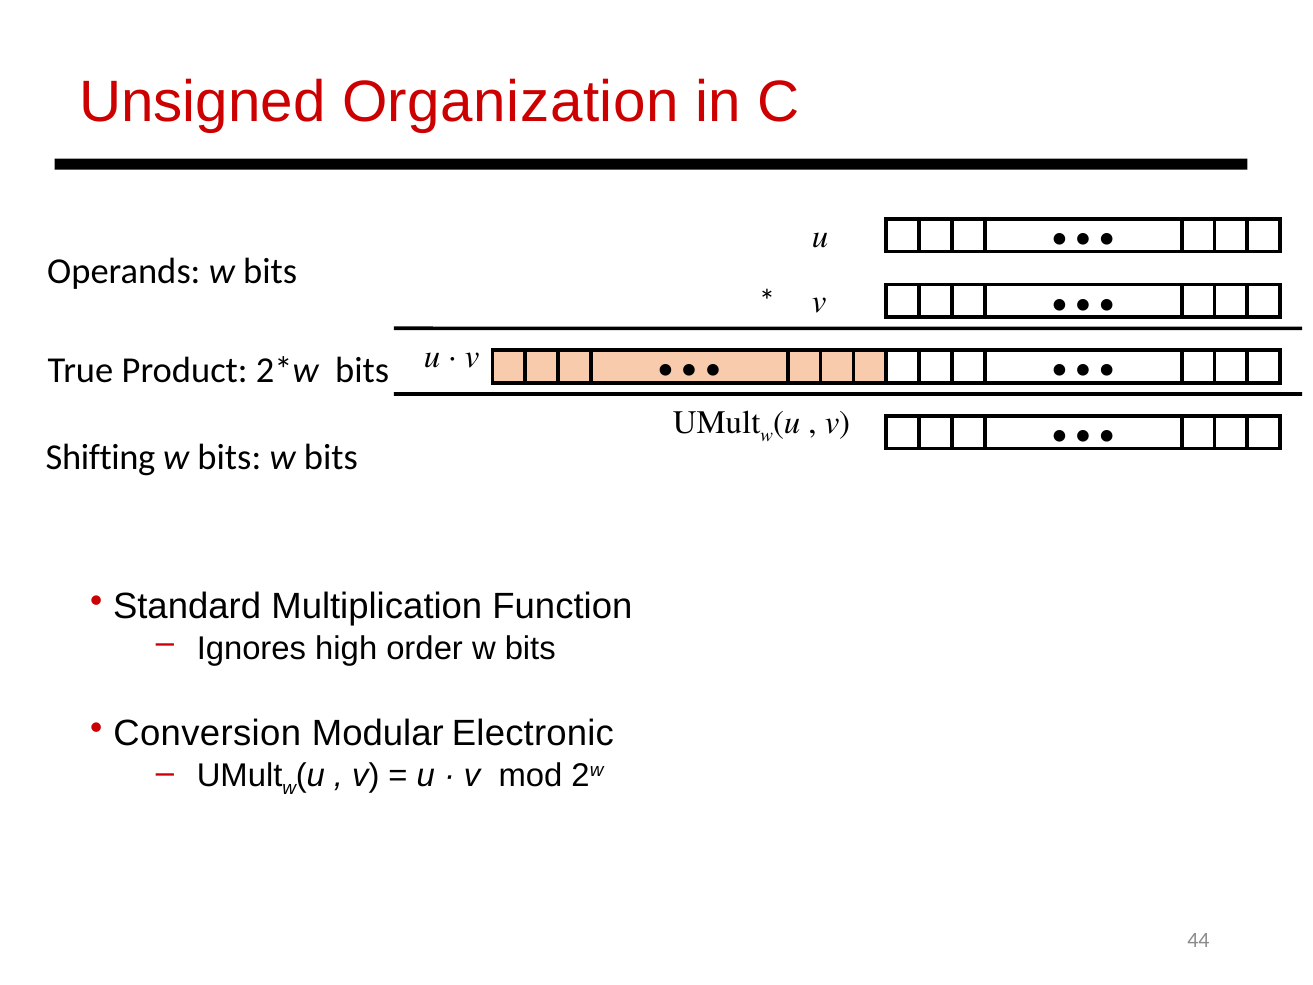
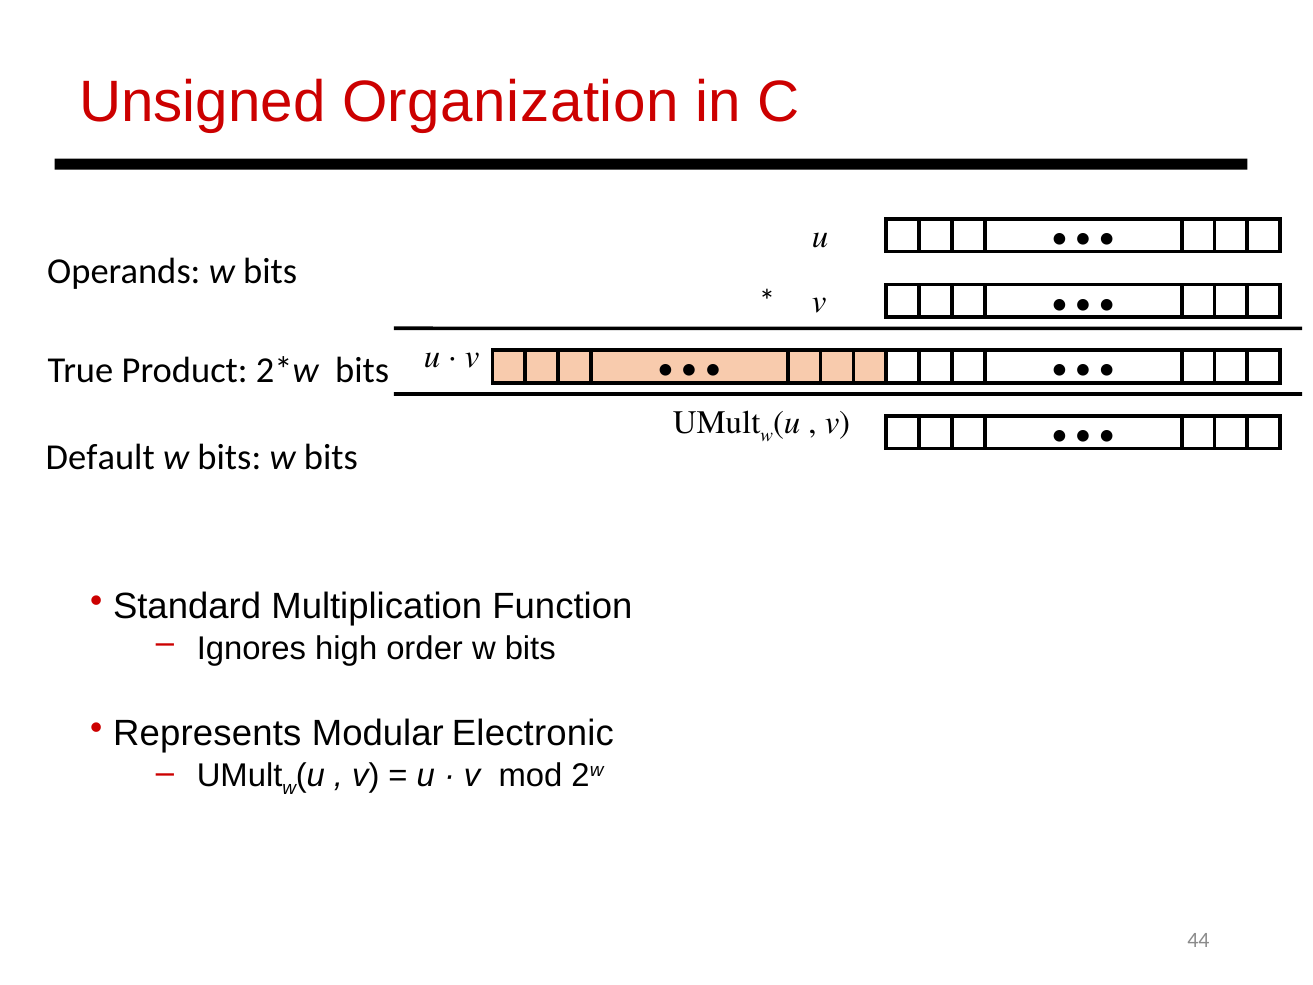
Shifting: Shifting -> Default
Conversion: Conversion -> Represents
